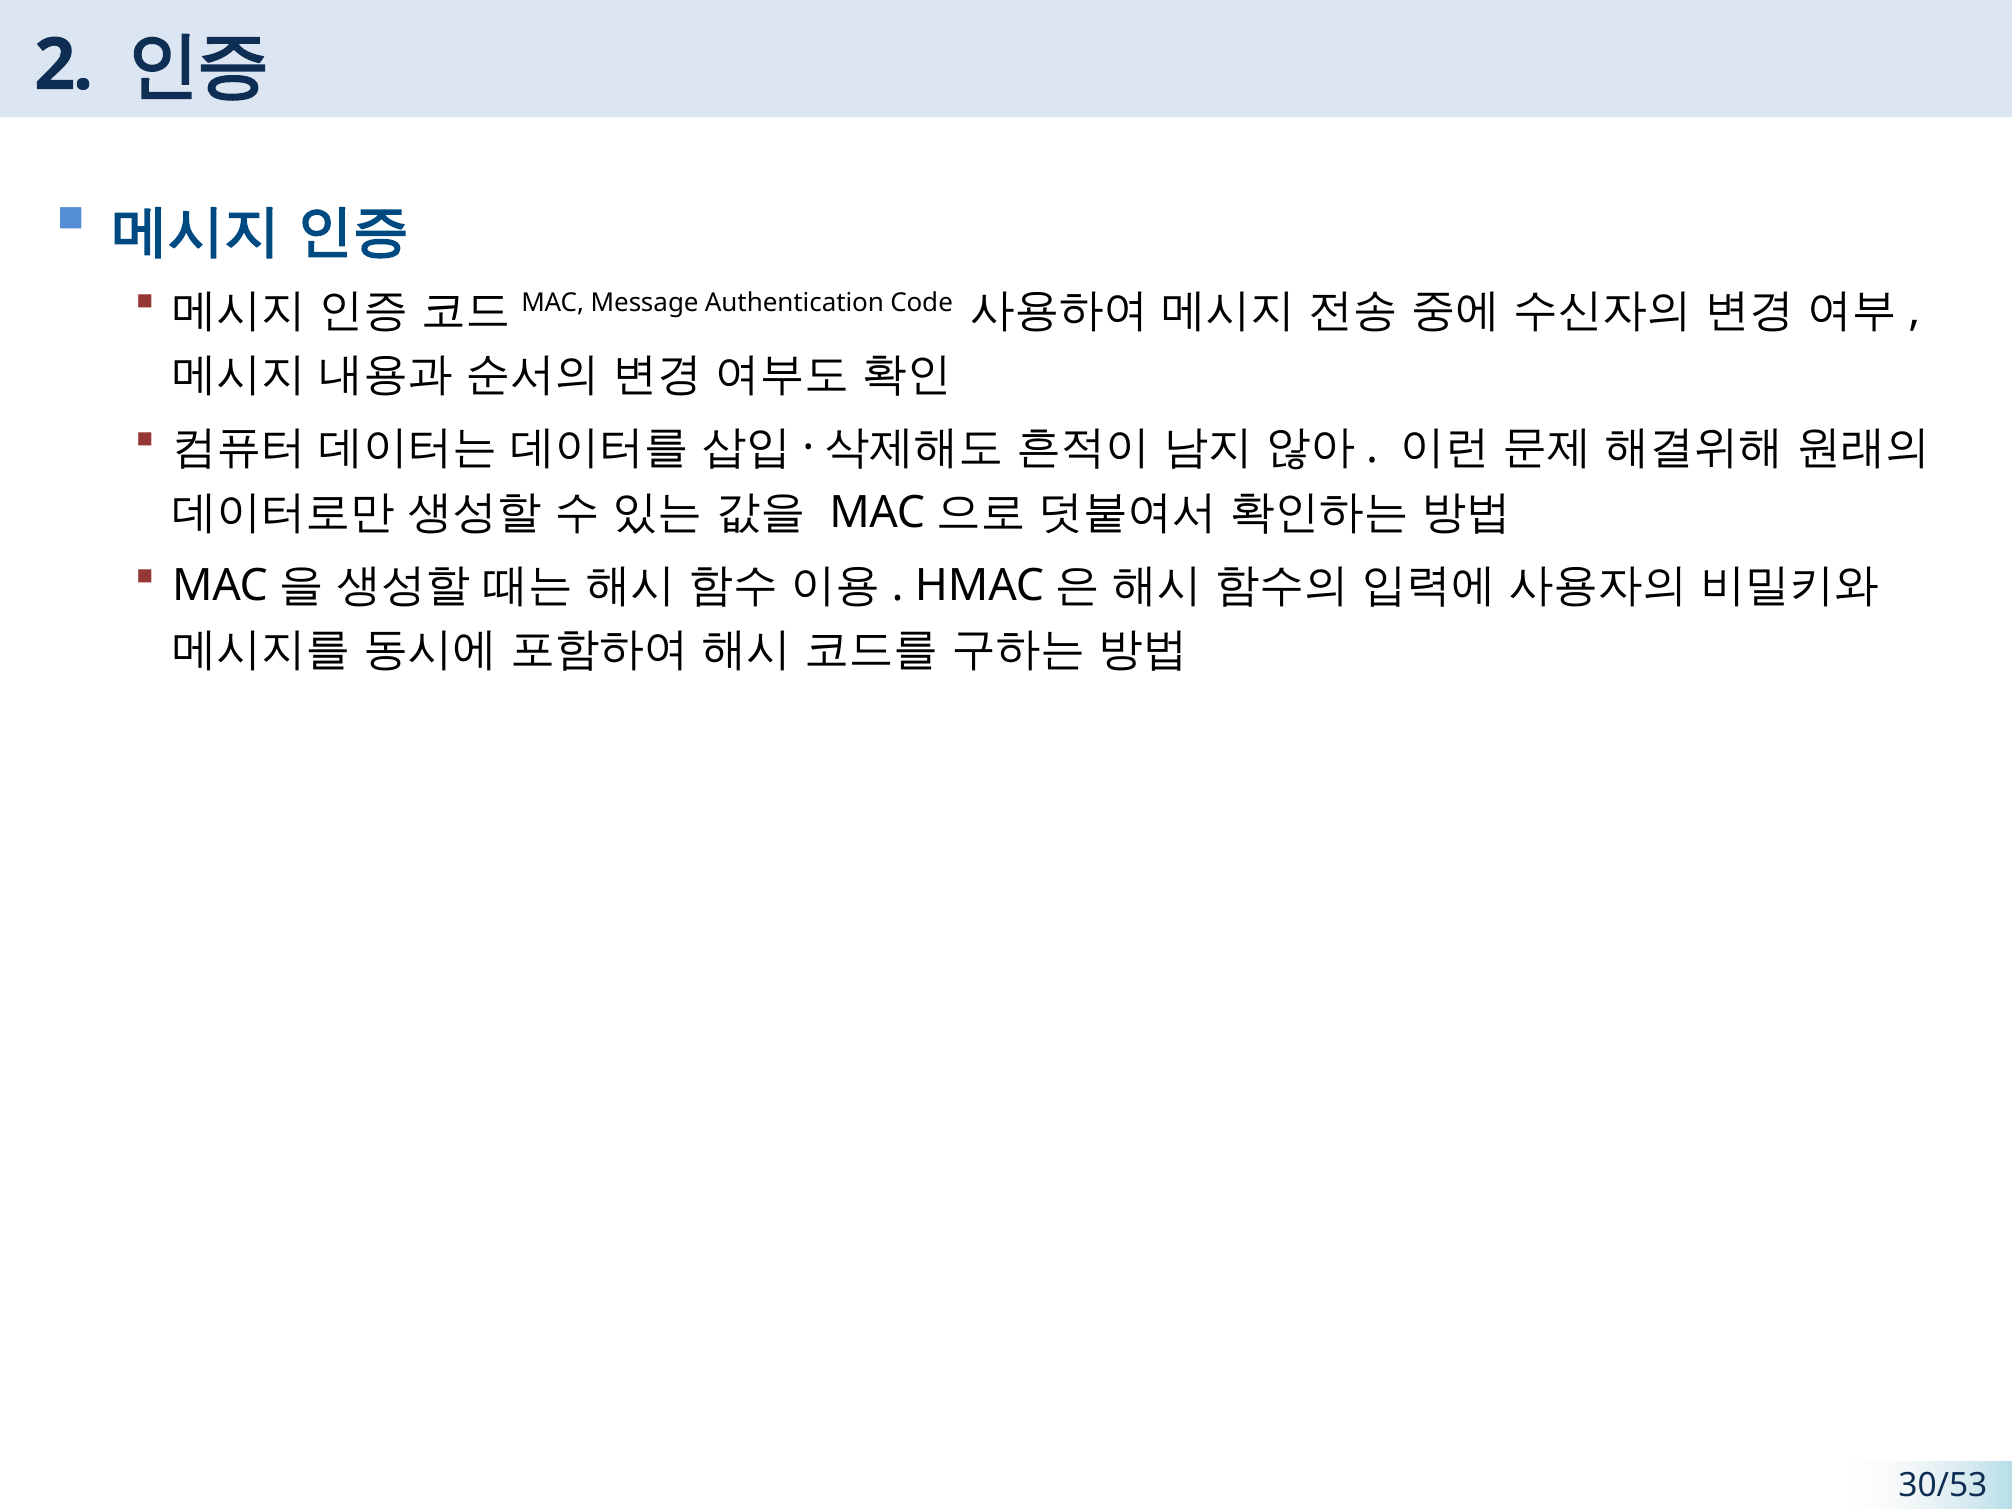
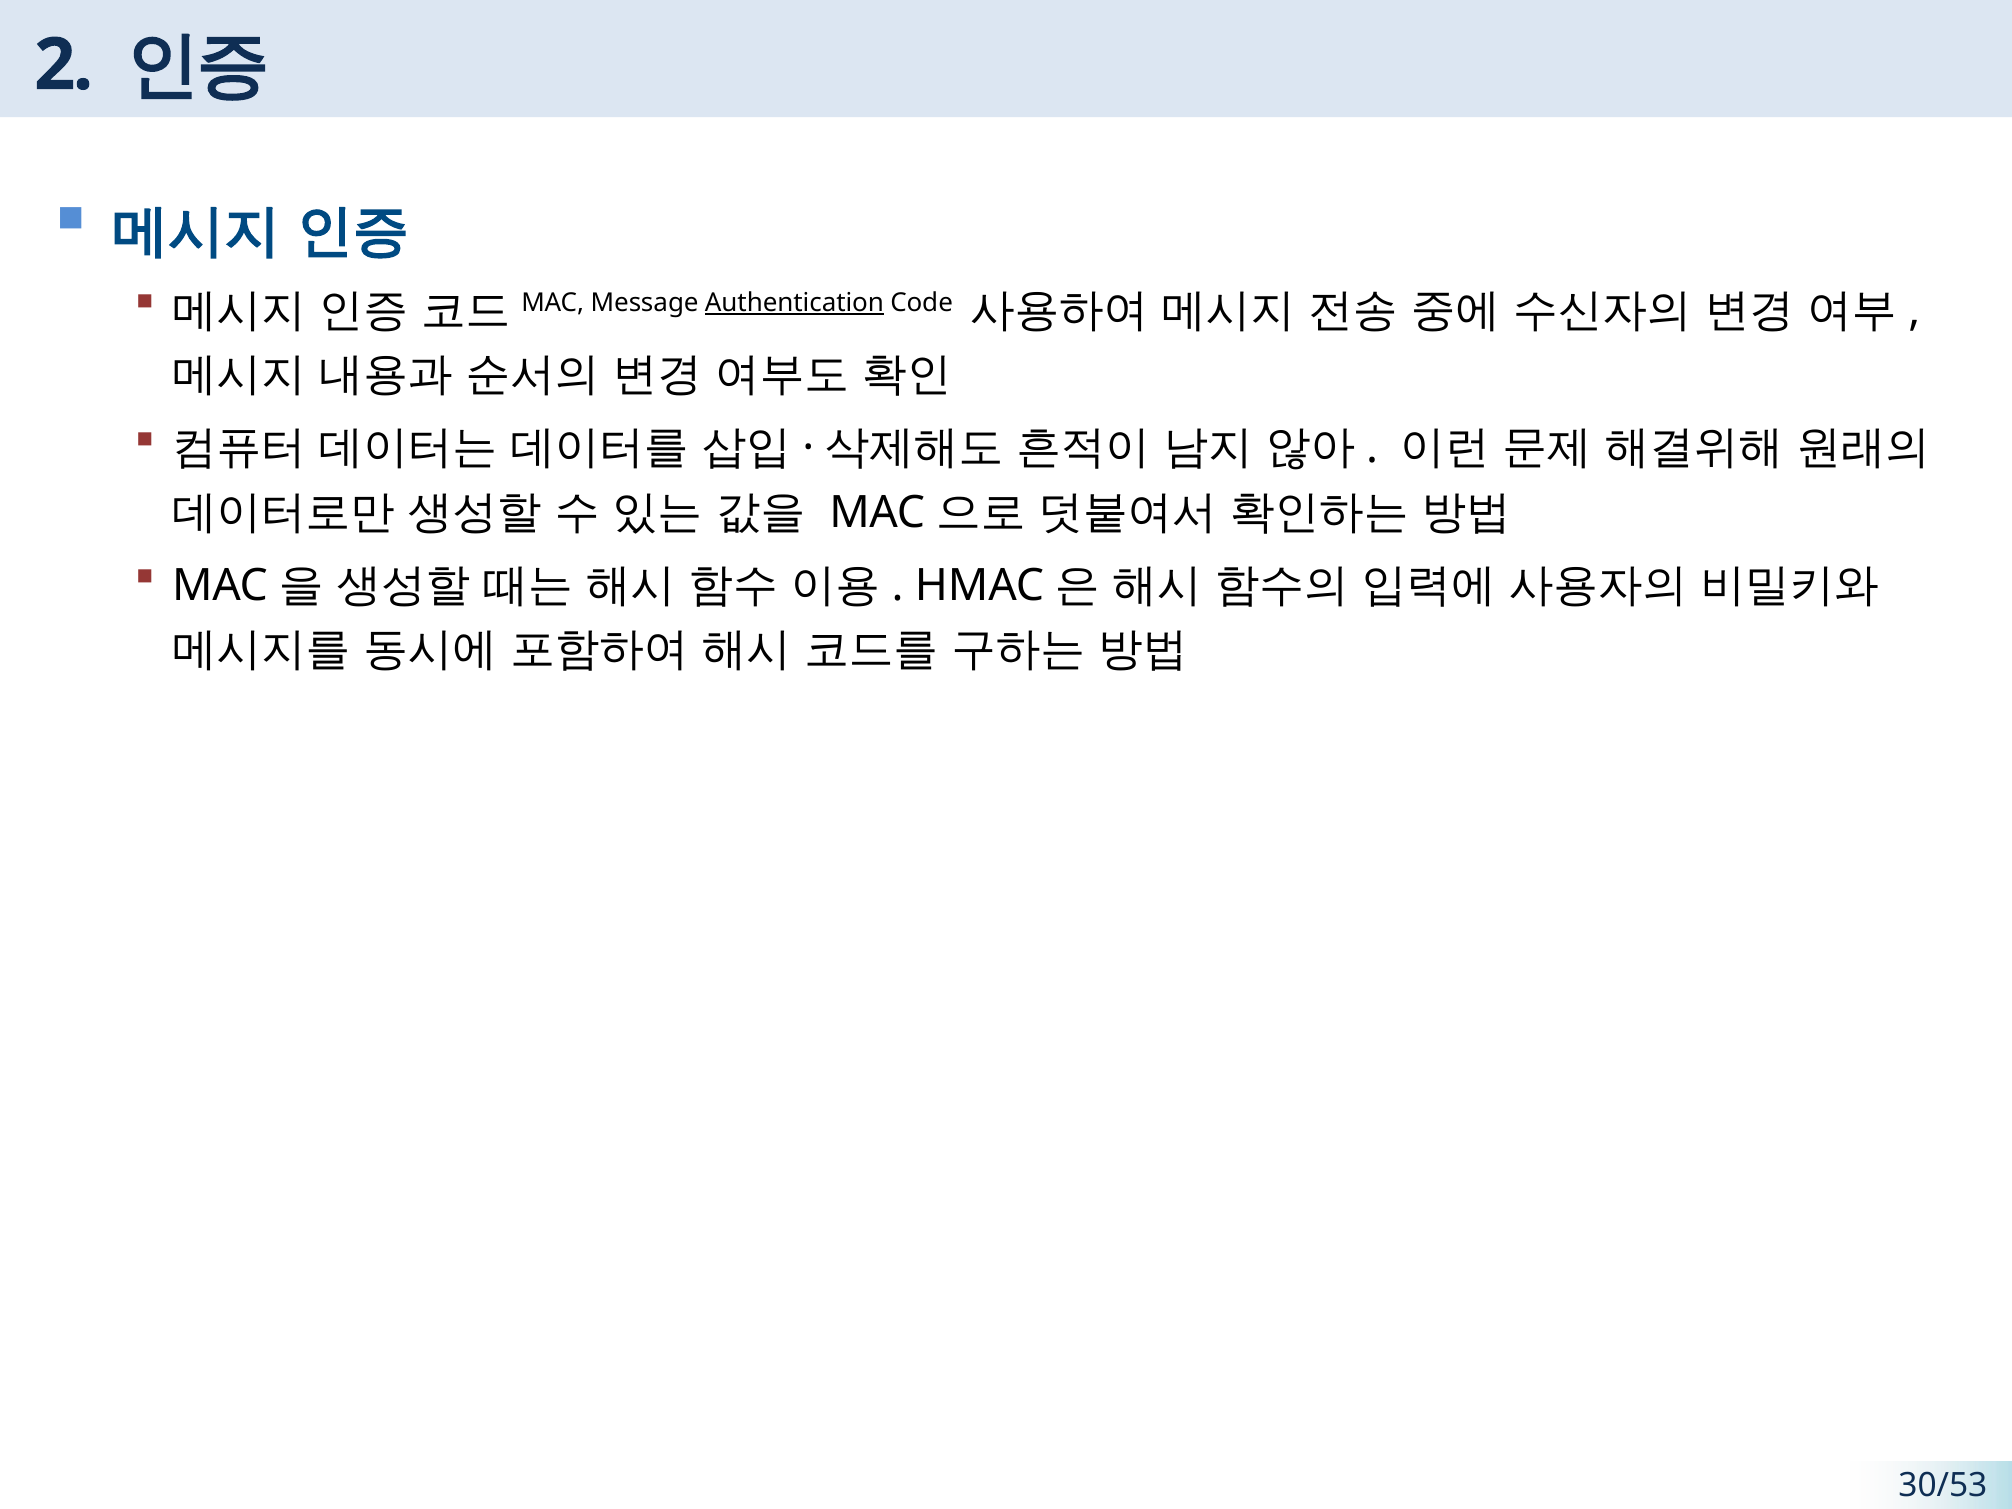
Authentication underline: none -> present
